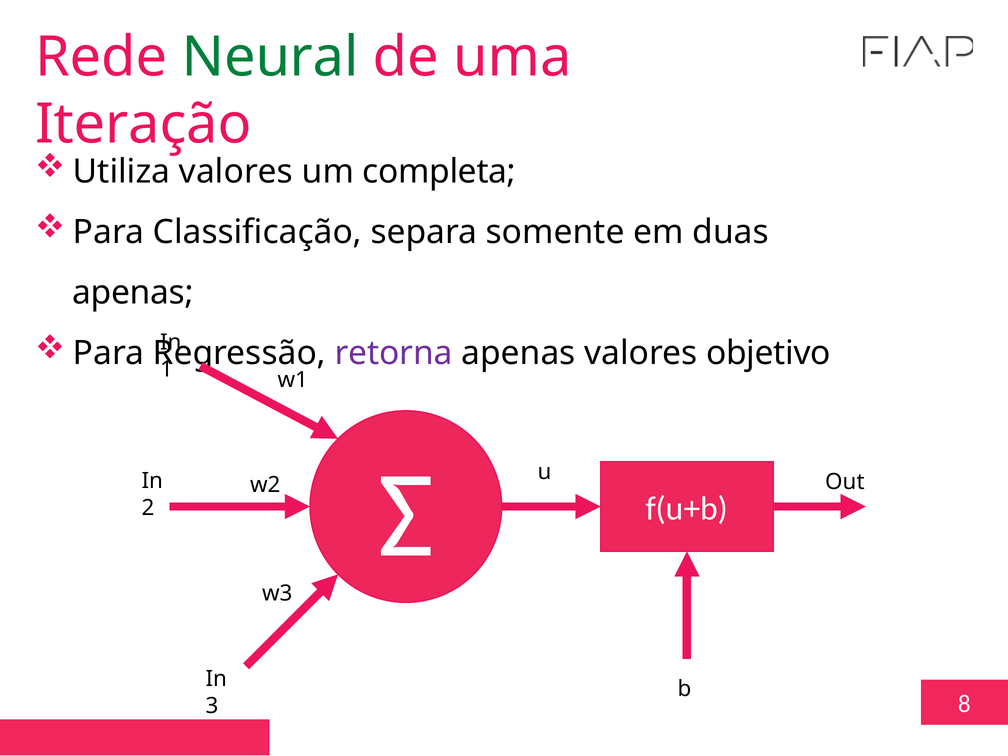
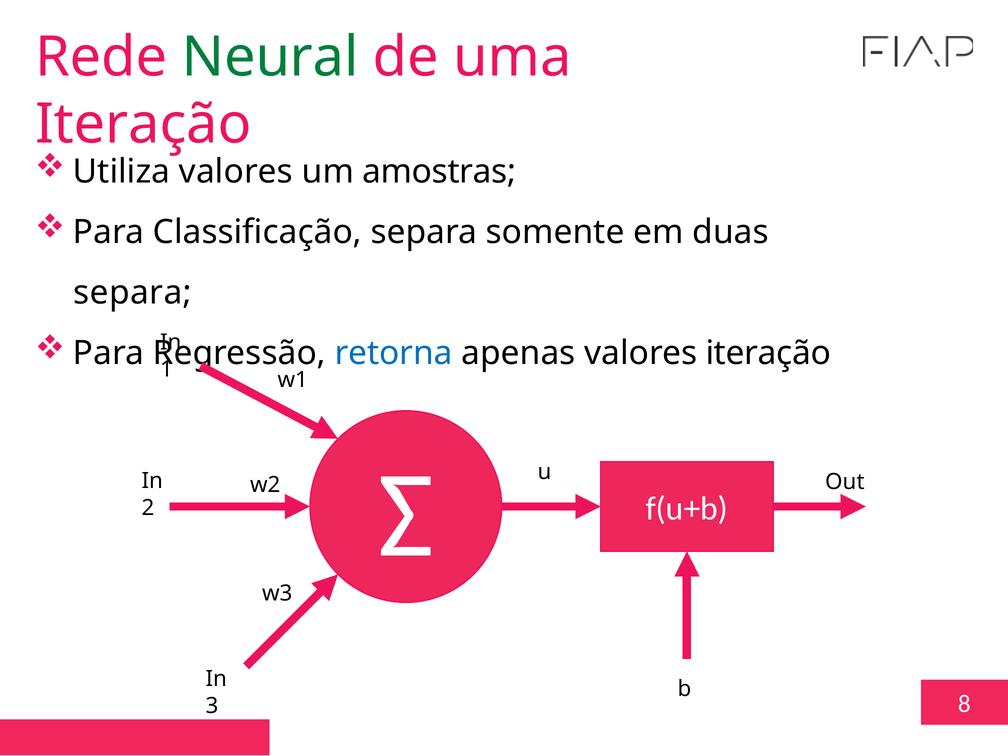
completa: completa -> amostras
apenas at (133, 293): apenas -> separa
retorna colour: purple -> blue
valores objetivo: objetivo -> iteração
